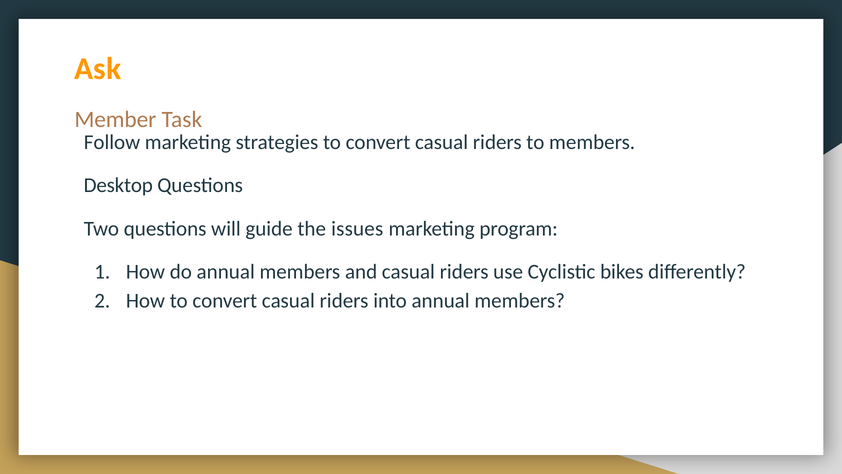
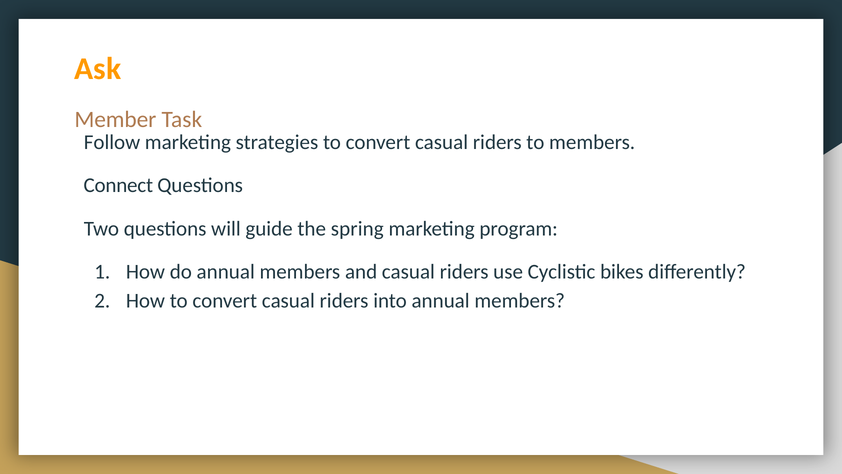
Desktop: Desktop -> Connect
issues: issues -> spring
